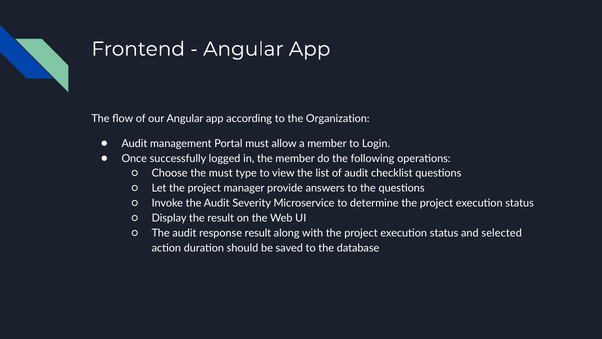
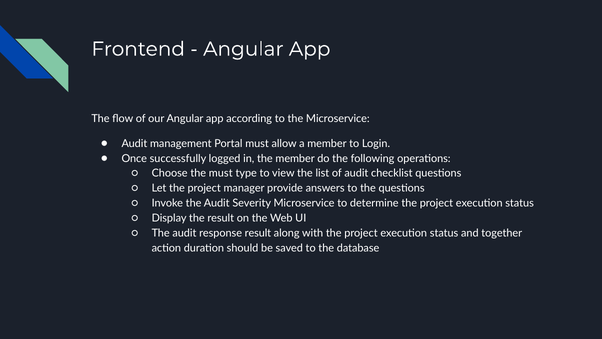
the Organization: Organization -> Microservice
selected: selected -> together
